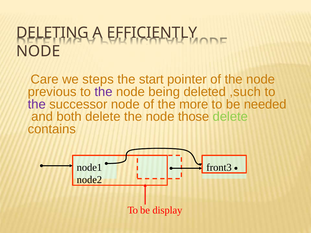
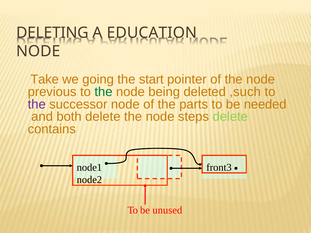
EFFICIENTLY: EFFICIENTLY -> EDUCATION
Care: Care -> Take
steps: steps -> going
the at (103, 92) colour: purple -> green
more: more -> parts
those: those -> steps
display: display -> unused
